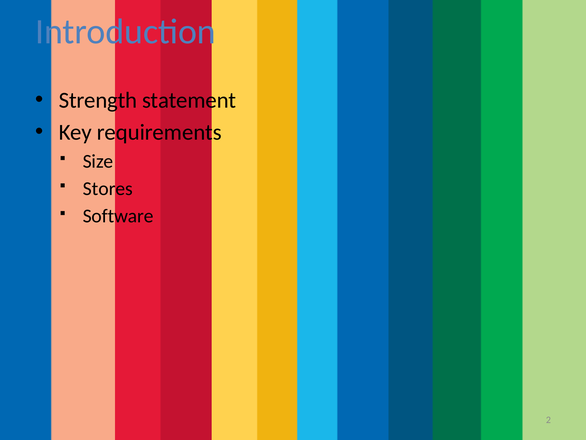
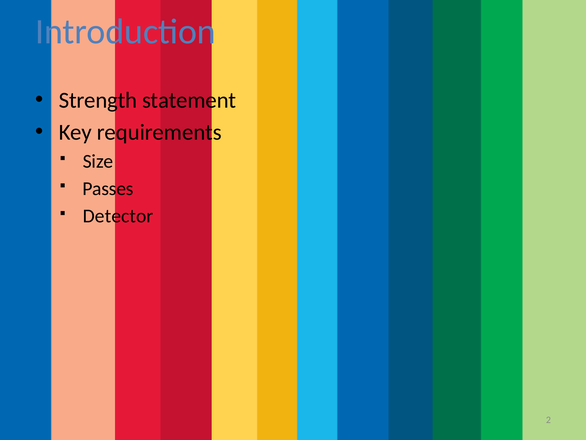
Stores: Stores -> Passes
Software: Software -> Detector
